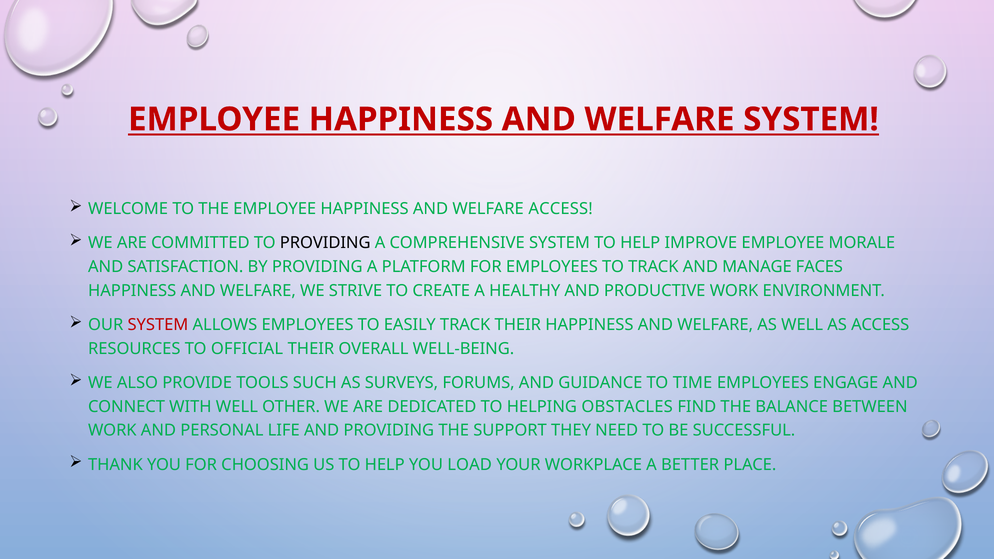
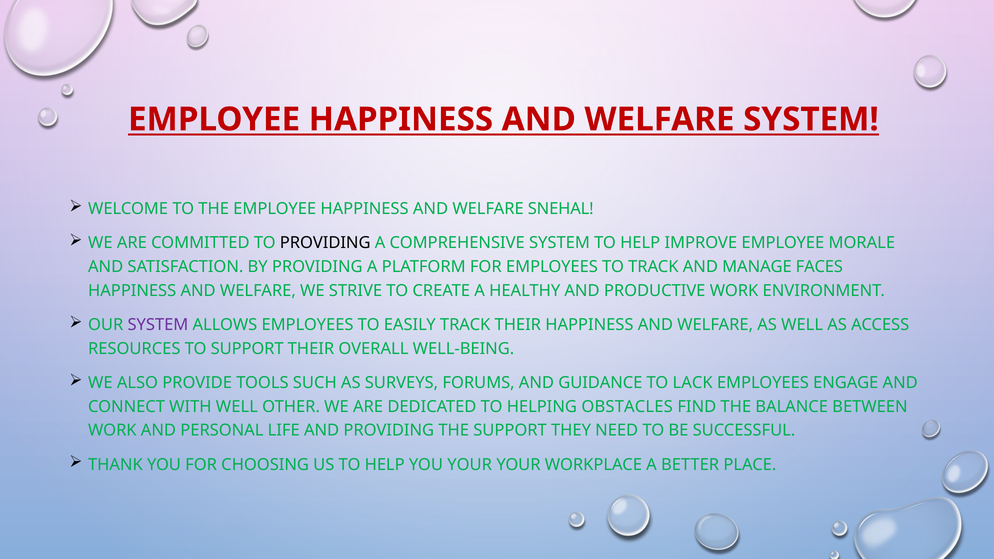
WELFARE ACCESS: ACCESS -> SNEHAL
SYSTEM at (158, 325) colour: red -> purple
TO OFFICIAL: OFFICIAL -> SUPPORT
TIME: TIME -> LACK
YOU LOAD: LOAD -> YOUR
